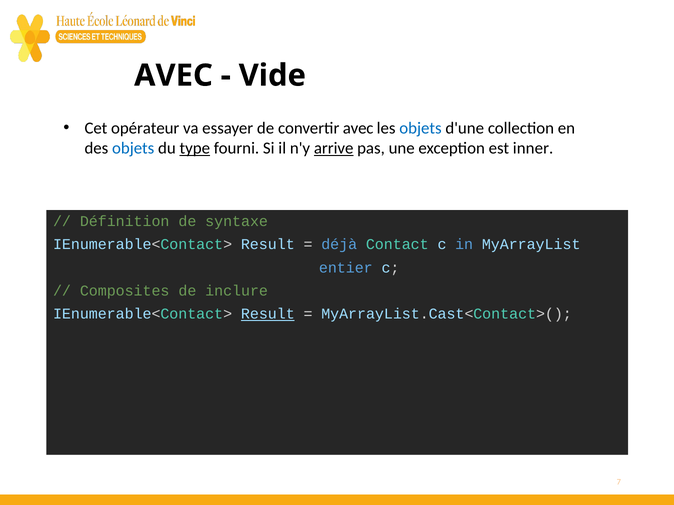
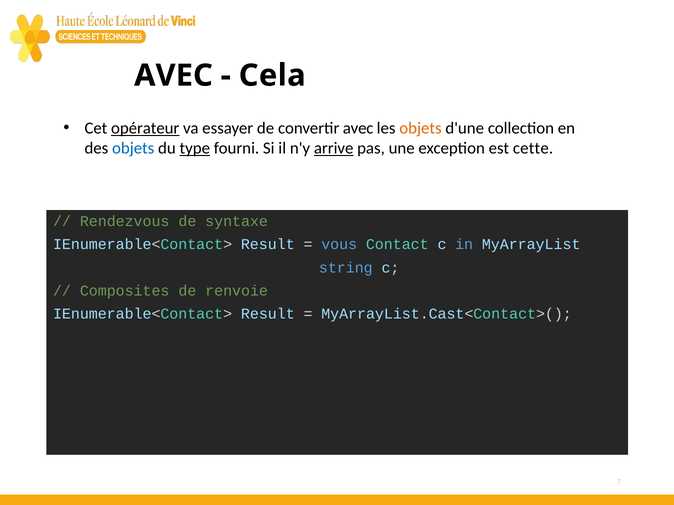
Vide: Vide -> Cela
opérateur underline: none -> present
objets at (421, 128) colour: blue -> orange
inner: inner -> cette
Définition: Définition -> Rendezvous
déjà: déjà -> vous
entier: entier -> string
inclure: inclure -> renvoie
Result at (268, 314) underline: present -> none
